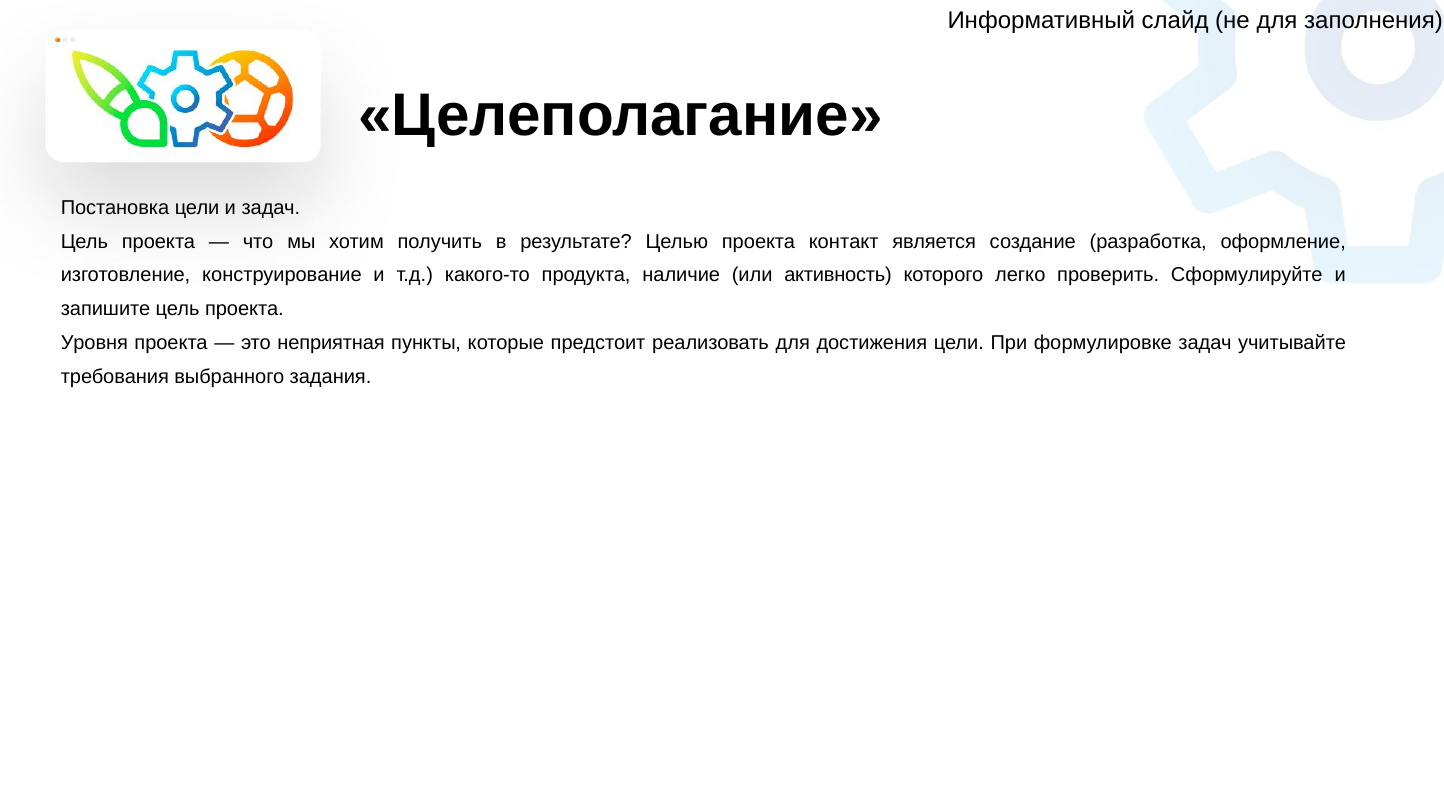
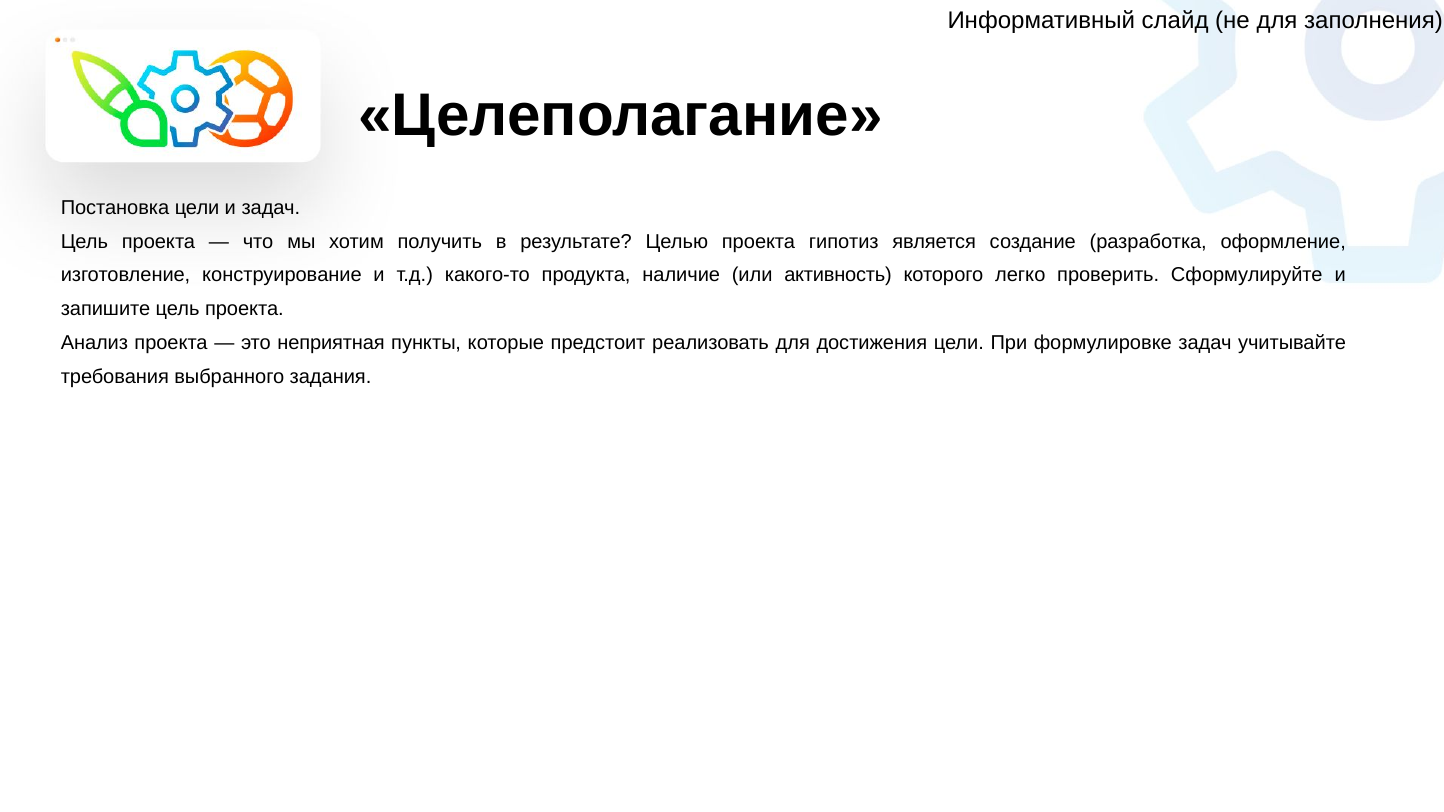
контакт: контакт -> гипотиз
Уровня: Уровня -> Анализ
